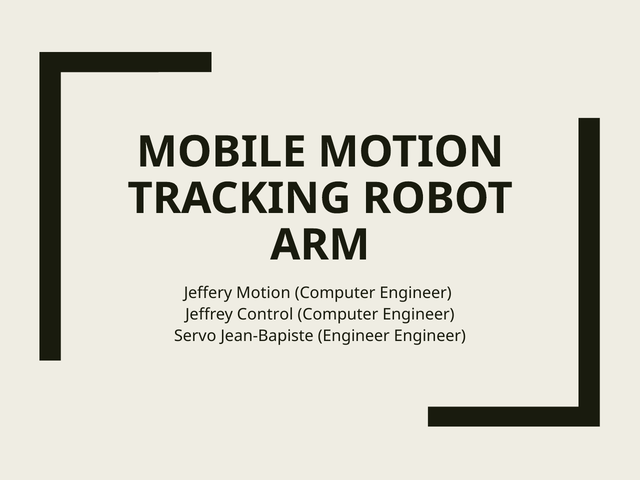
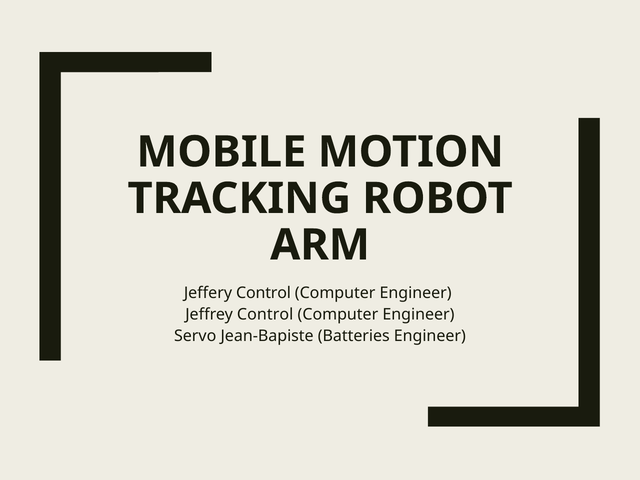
Jeffery Motion: Motion -> Control
Jean-Bapiste Engineer: Engineer -> Batteries
